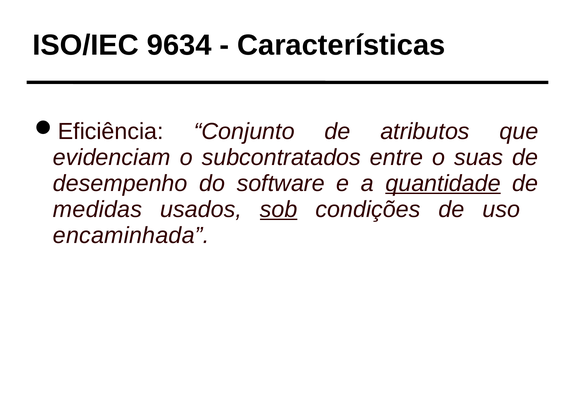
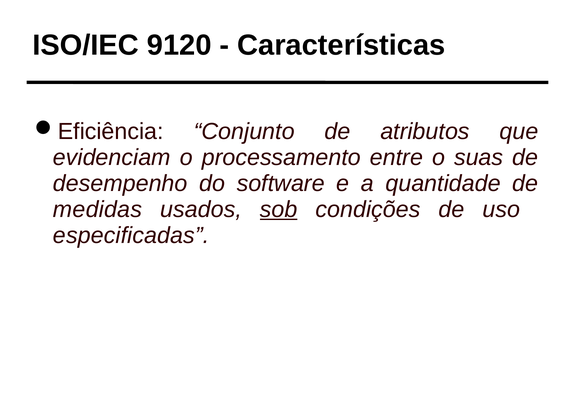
9634: 9634 -> 9120
subcontratados: subcontratados -> processamento
quantidade underline: present -> none
encaminhada: encaminhada -> especificadas
